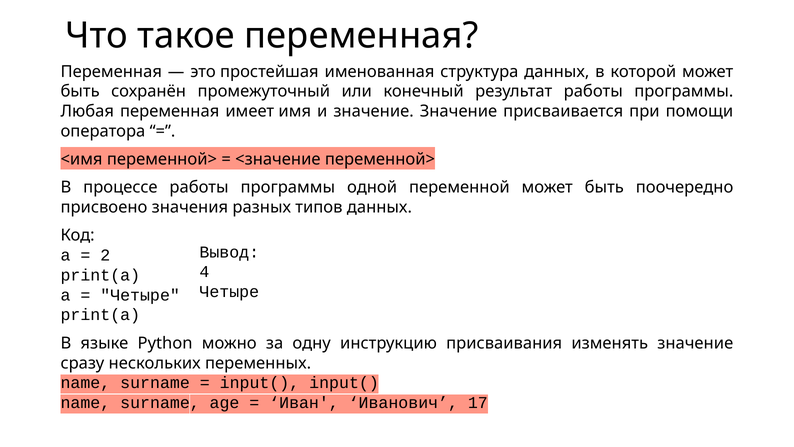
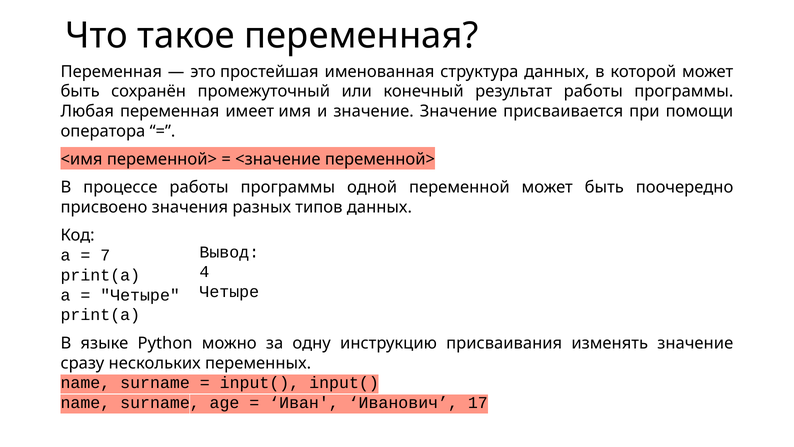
2: 2 -> 7
